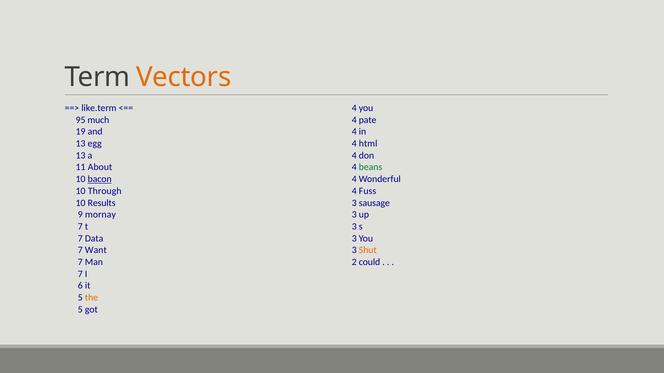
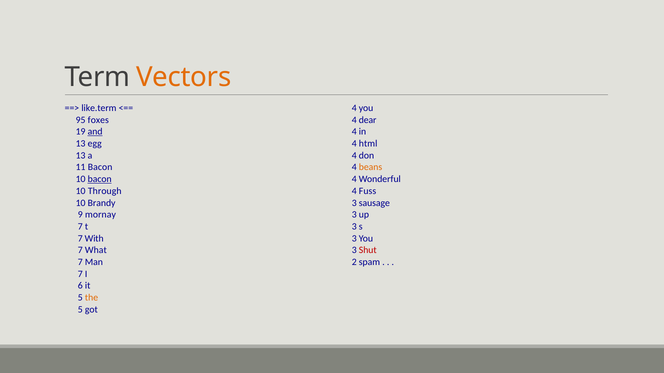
much: much -> foxes
pate: pate -> dear
and underline: none -> present
11 About: About -> Bacon
beans colour: green -> orange
Results: Results -> Brandy
Data: Data -> With
Want: Want -> What
Shut colour: orange -> red
could: could -> spam
